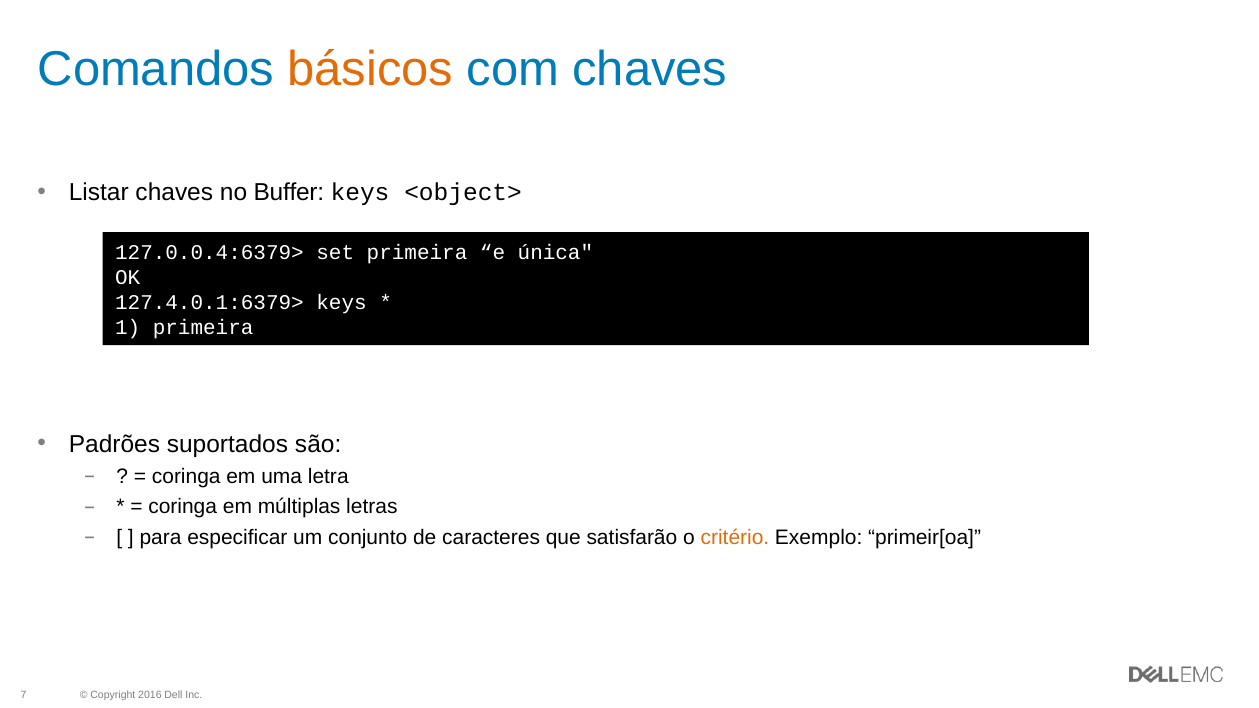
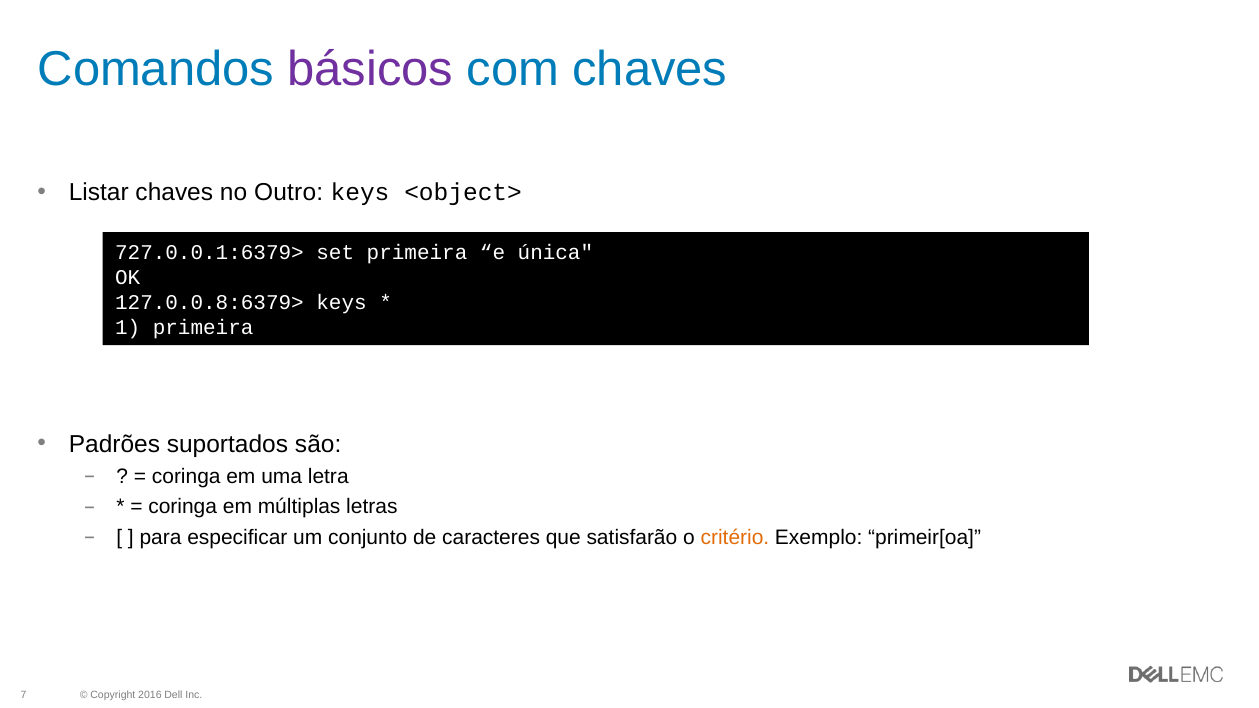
básicos colour: orange -> purple
Buffer: Buffer -> Outro
127.0.0.4:6379>: 127.0.0.4:6379> -> 727.0.0.1:6379>
127.4.0.1:6379>: 127.4.0.1:6379> -> 127.0.0.8:6379>
